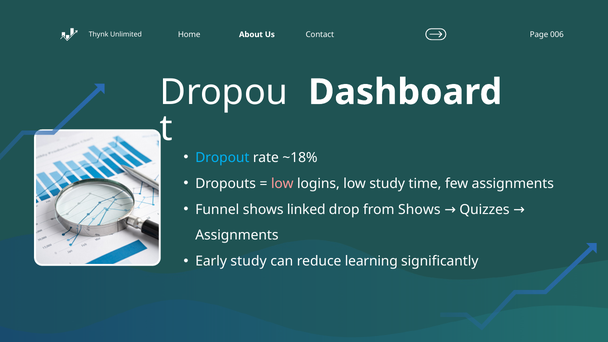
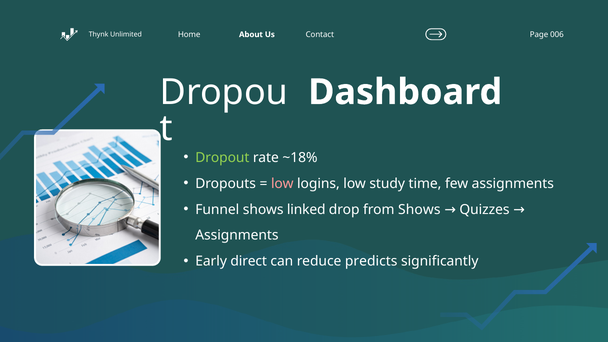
Dropout colour: light blue -> light green
Early study: study -> direct
learning: learning -> predicts
